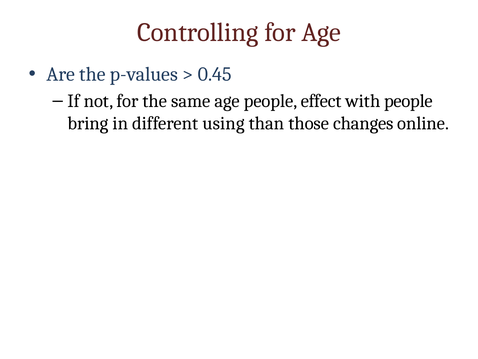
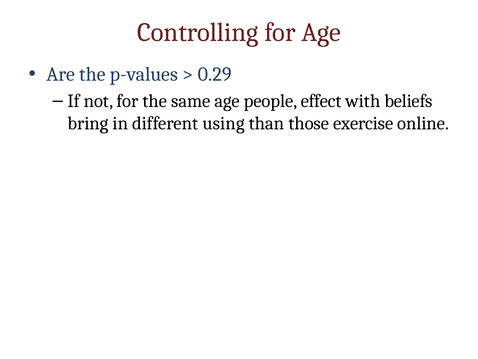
0.45: 0.45 -> 0.29
with people: people -> beliefs
changes: changes -> exercise
